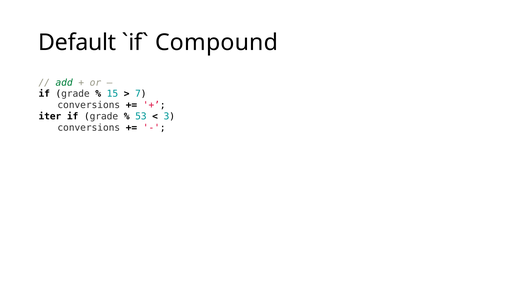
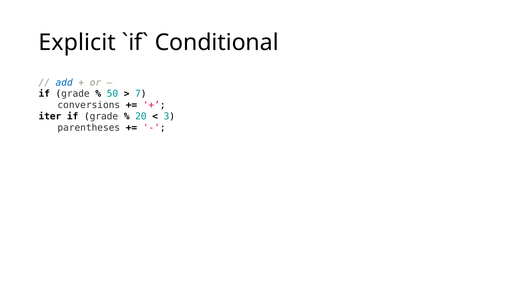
Default: Default -> Explicit
Compound: Compound -> Conditional
add colour: green -> blue
15: 15 -> 50
53: 53 -> 20
conversions at (89, 128): conversions -> parentheses
